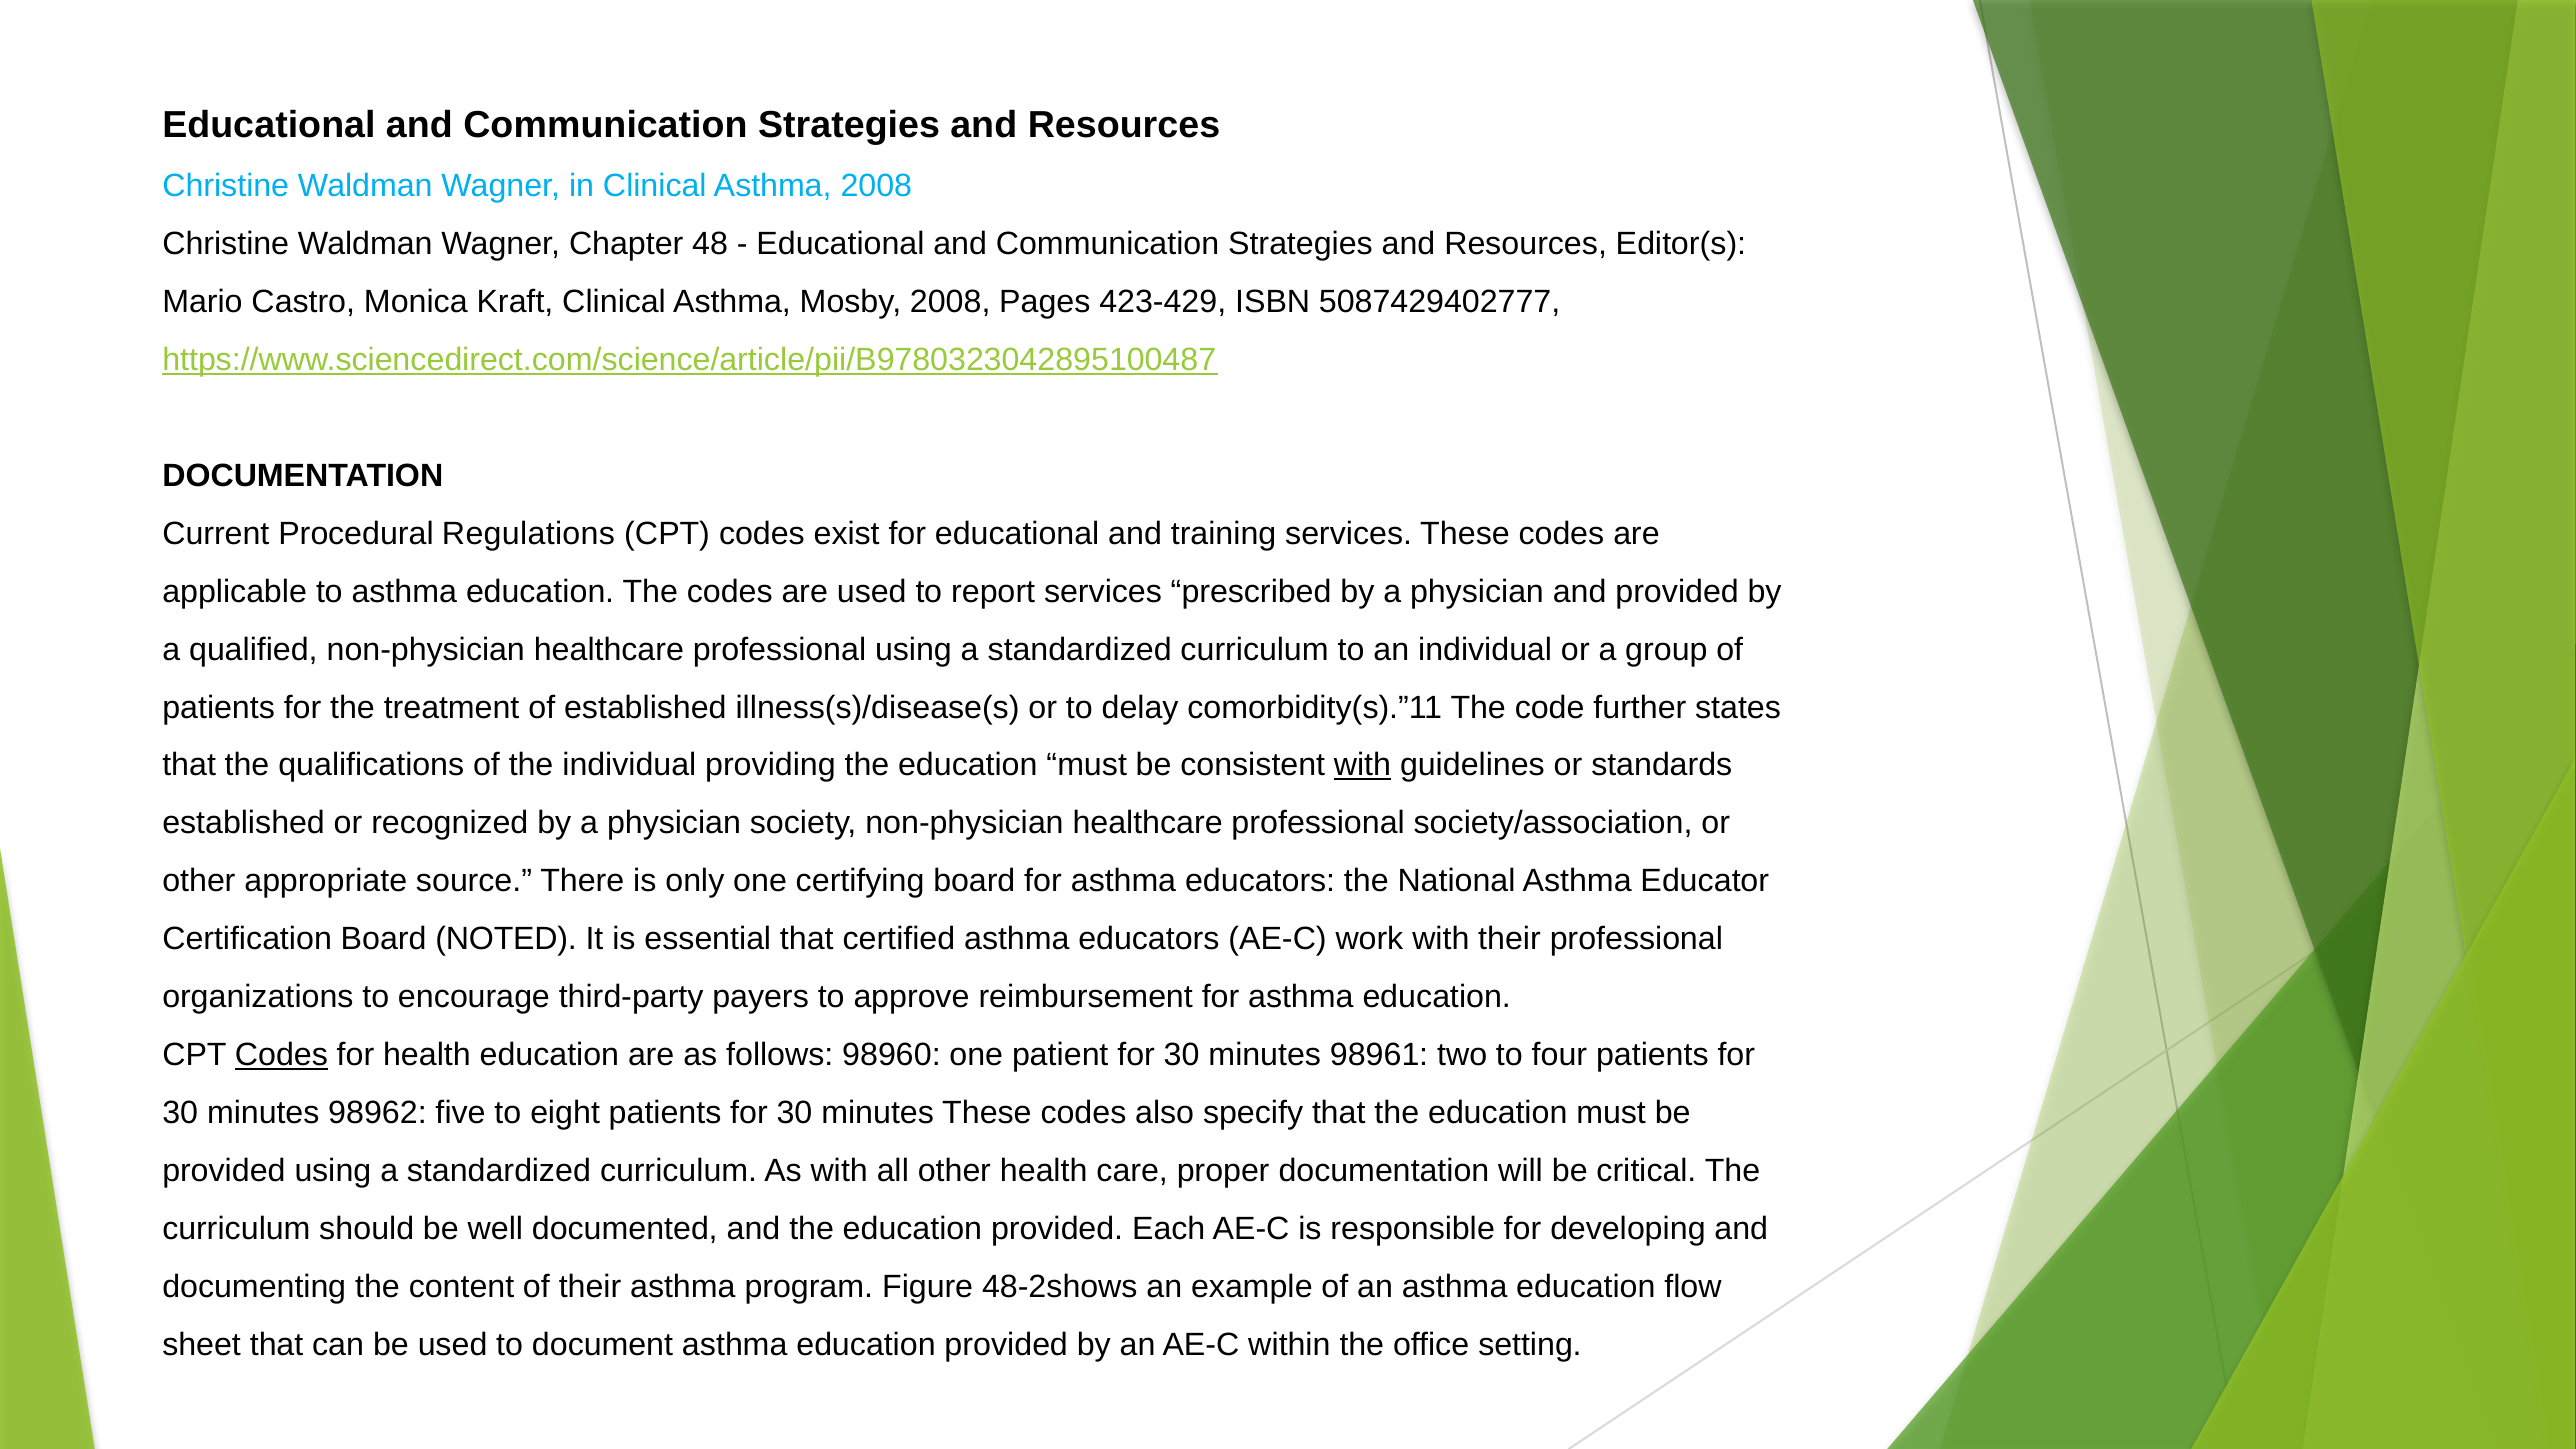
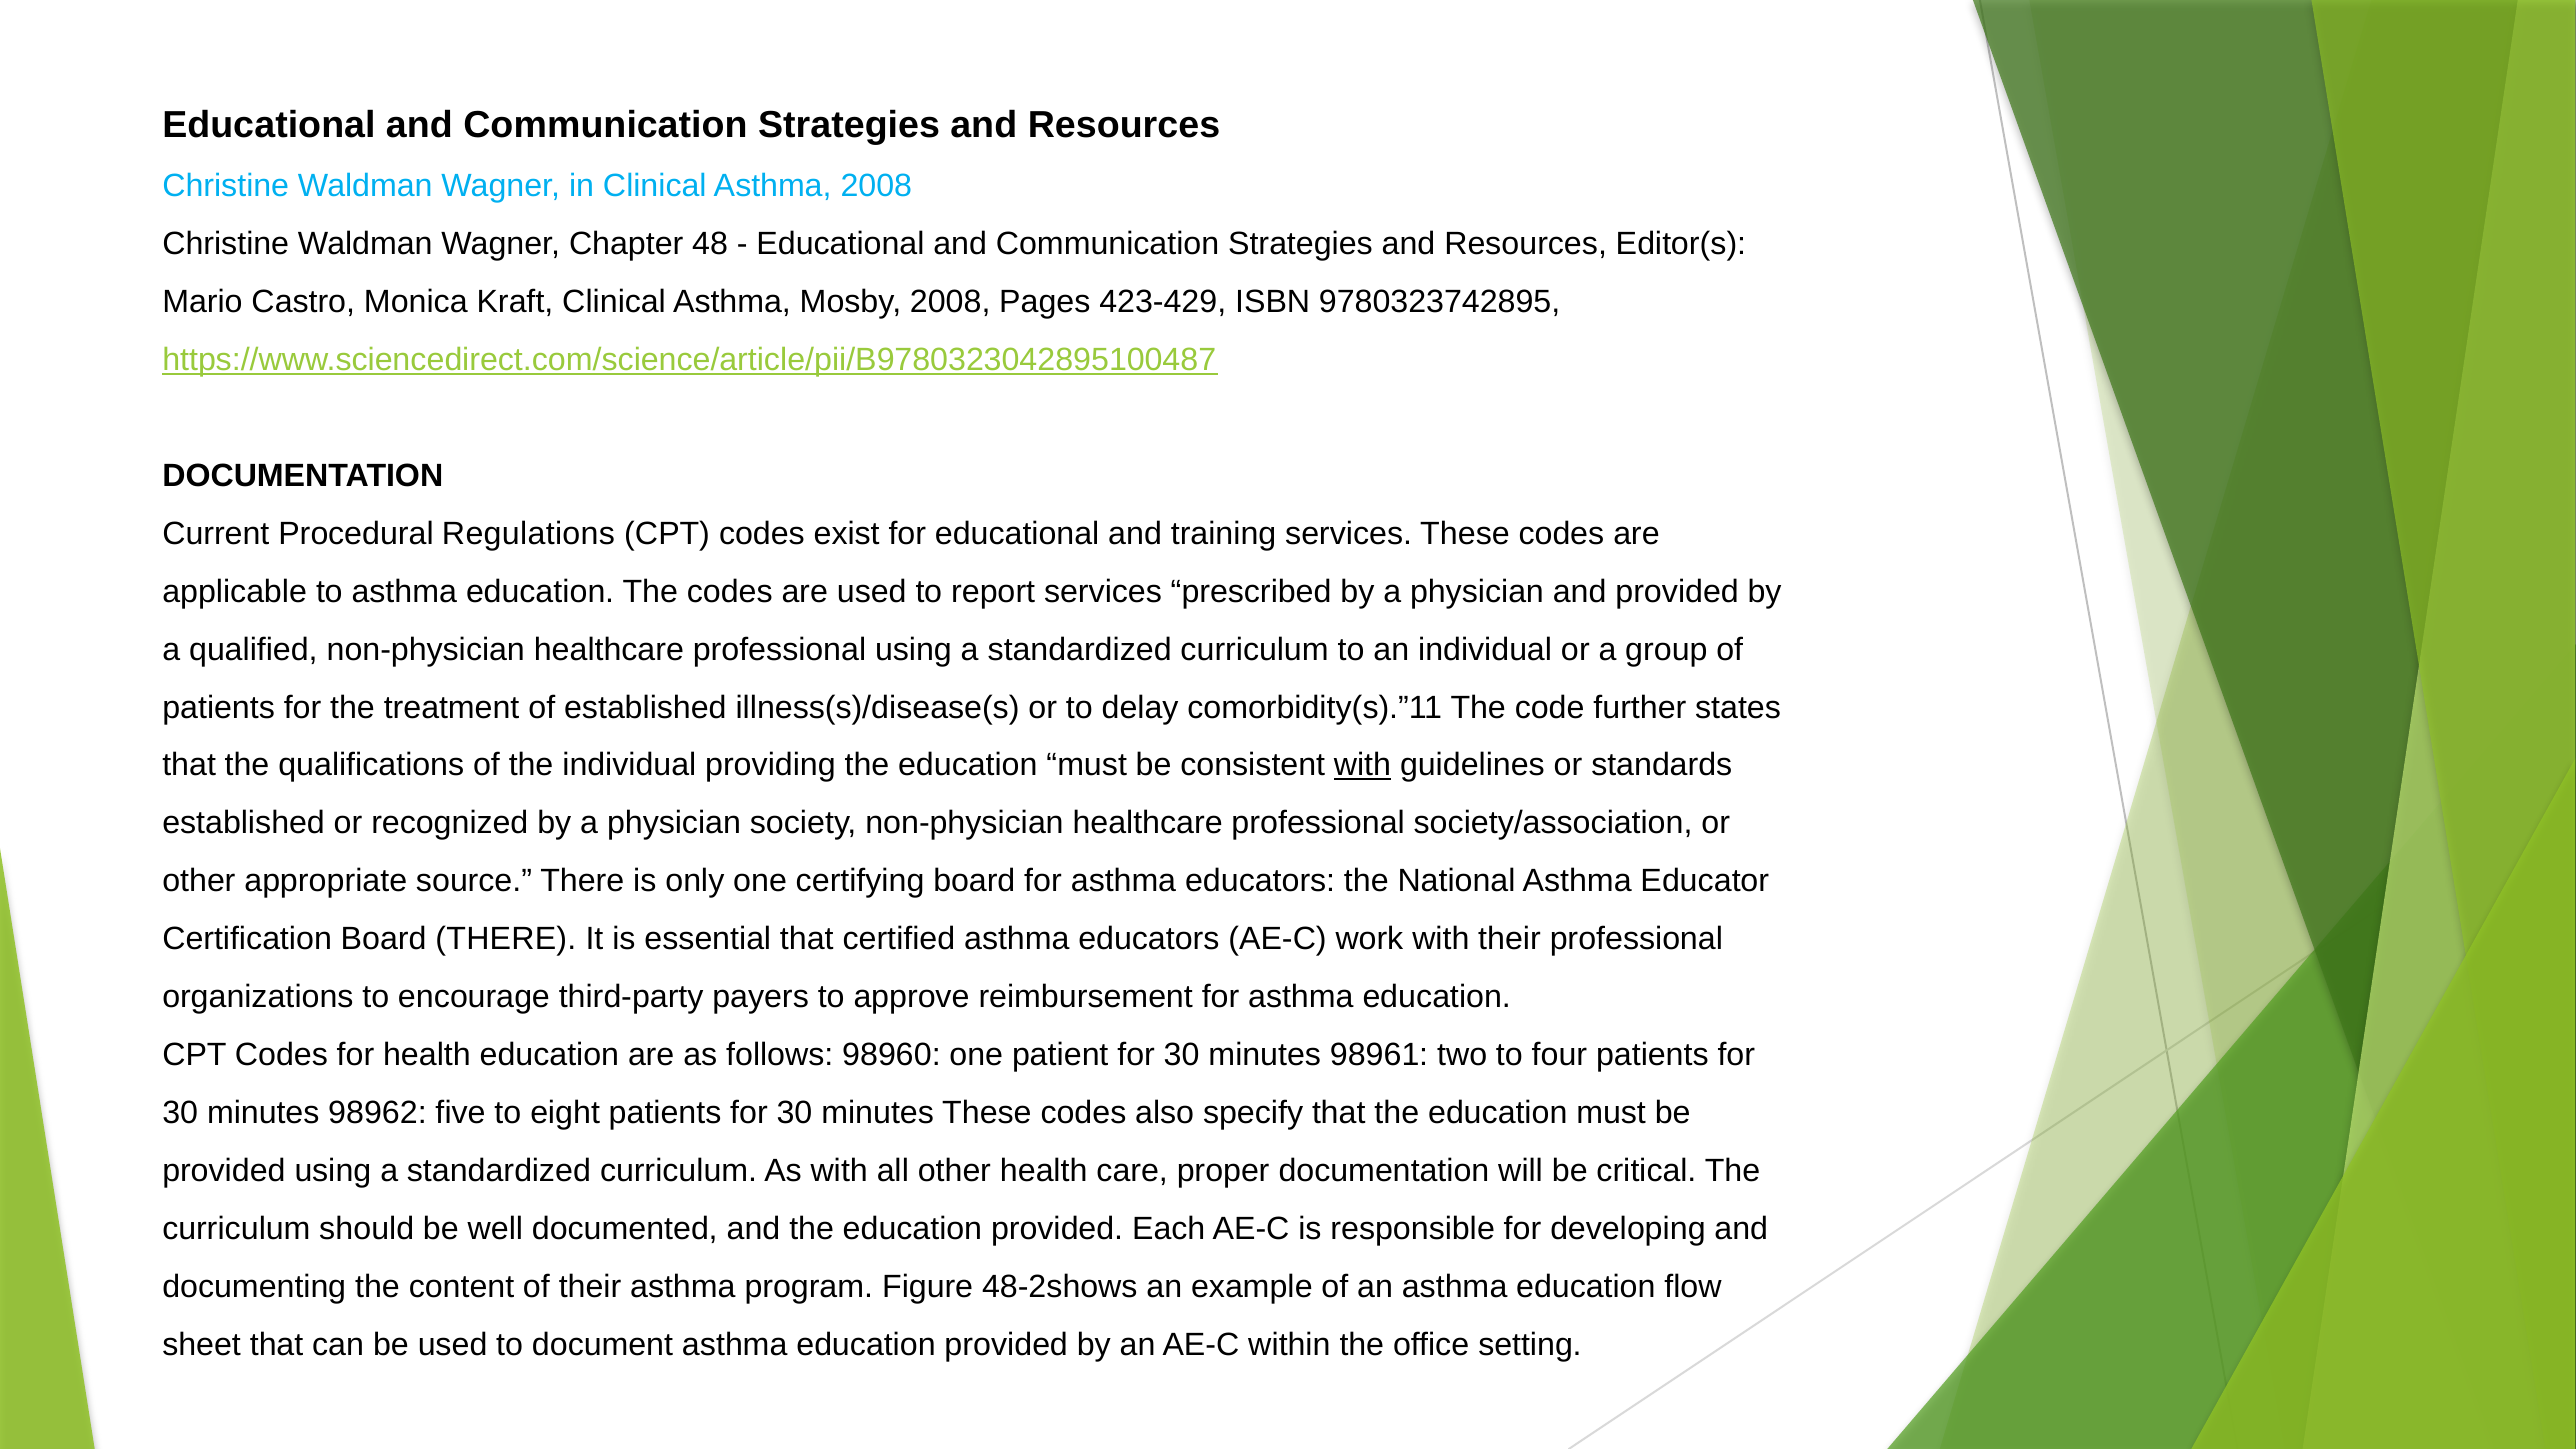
5087429402777: 5087429402777 -> 9780323742895
Board NOTED: NOTED -> THERE
Codes at (281, 1055) underline: present -> none
